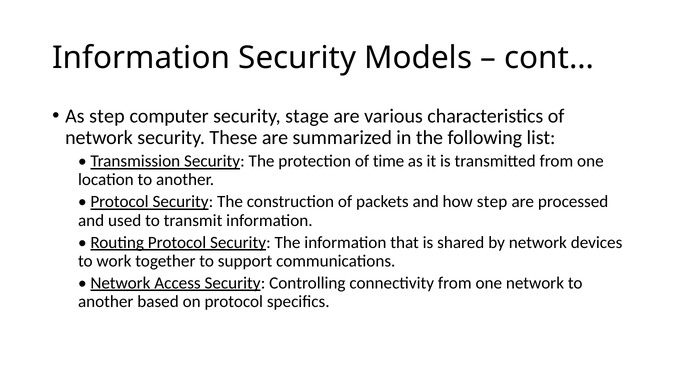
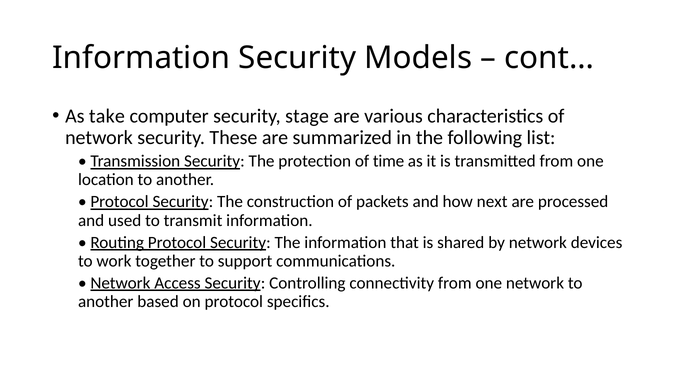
As step: step -> take
how step: step -> next
